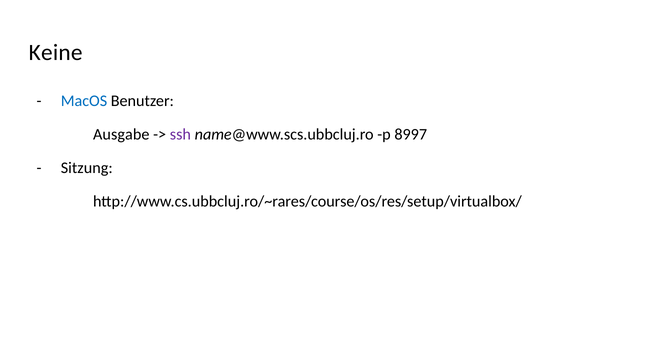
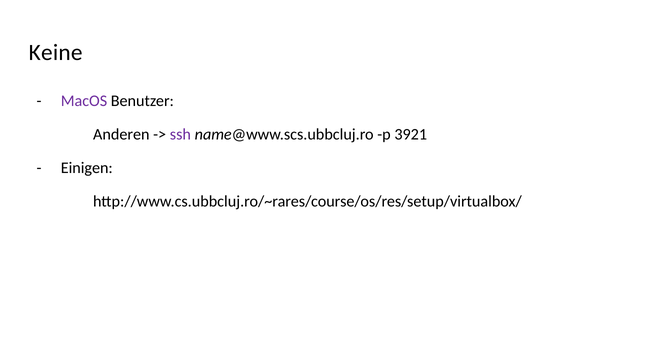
MacOS colour: blue -> purple
Ausgabe: Ausgabe -> Anderen
8997: 8997 -> 3921
Sitzung: Sitzung -> Einigen
